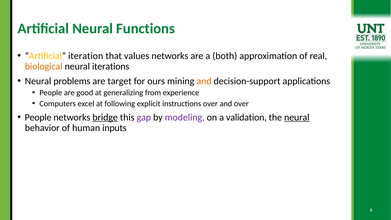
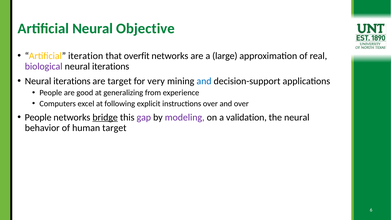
Functions: Functions -> Objective
values: values -> overfit
both: both -> large
biological colour: orange -> purple
problems at (72, 81): problems -> iterations
ours: ours -> very
and at (204, 81) colour: orange -> blue
neural at (297, 117) underline: present -> none
human inputs: inputs -> target
